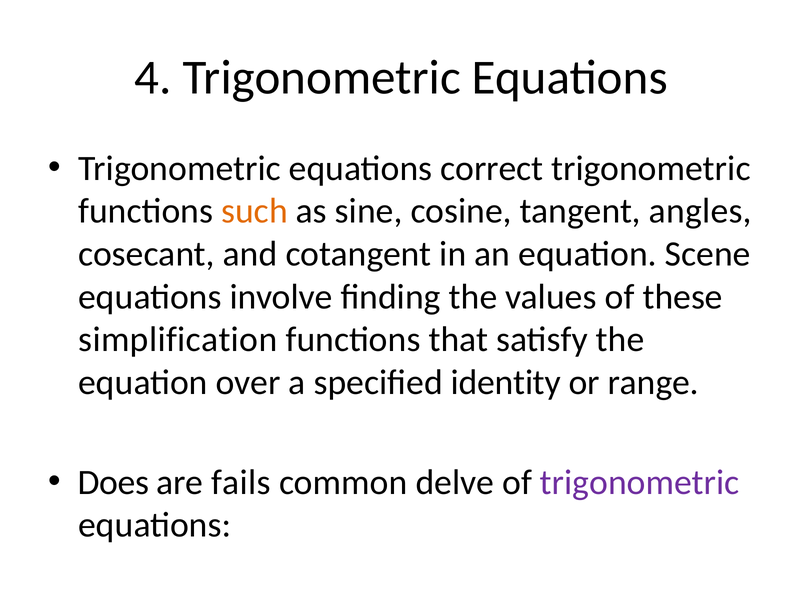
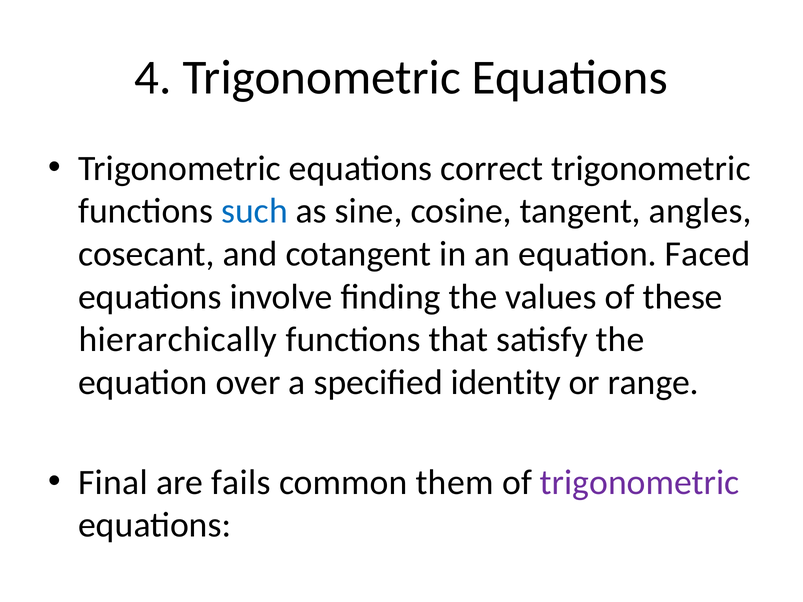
such at (255, 211) colour: orange -> blue
Scene: Scene -> Faced
simplification: simplification -> hierarchically
Does: Does -> Final
delve: delve -> them
